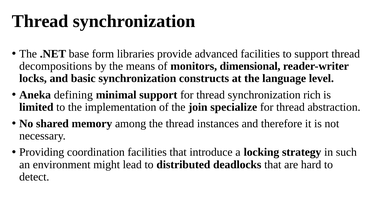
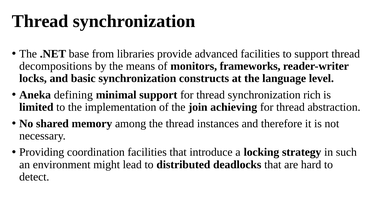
form: form -> from
dimensional: dimensional -> frameworks
specialize: specialize -> achieving
